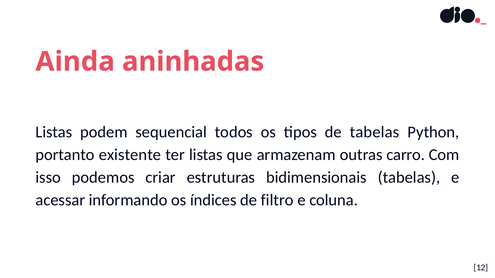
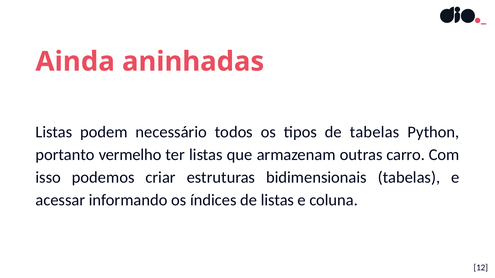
sequencial: sequencial -> necessário
existente: existente -> vermelho
de filtro: filtro -> listas
